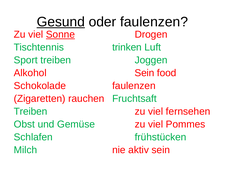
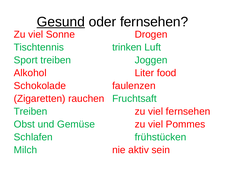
oder faulenzen: faulenzen -> fernsehen
Sonne underline: present -> none
Alkohol Sein: Sein -> Liter
